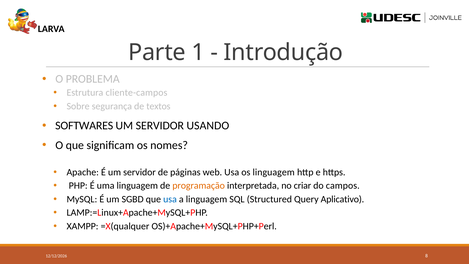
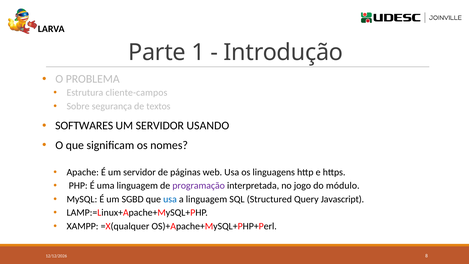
os linguagem: linguagem -> linguagens
programação colour: orange -> purple
criar: criar -> jogo
campos: campos -> módulo
Aplicativo: Aplicativo -> Javascript
